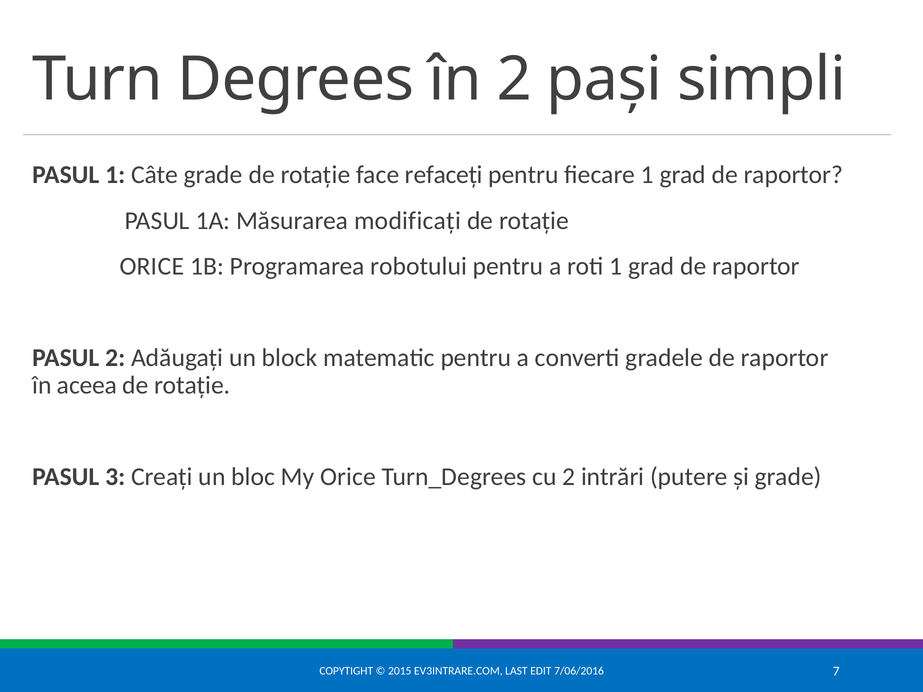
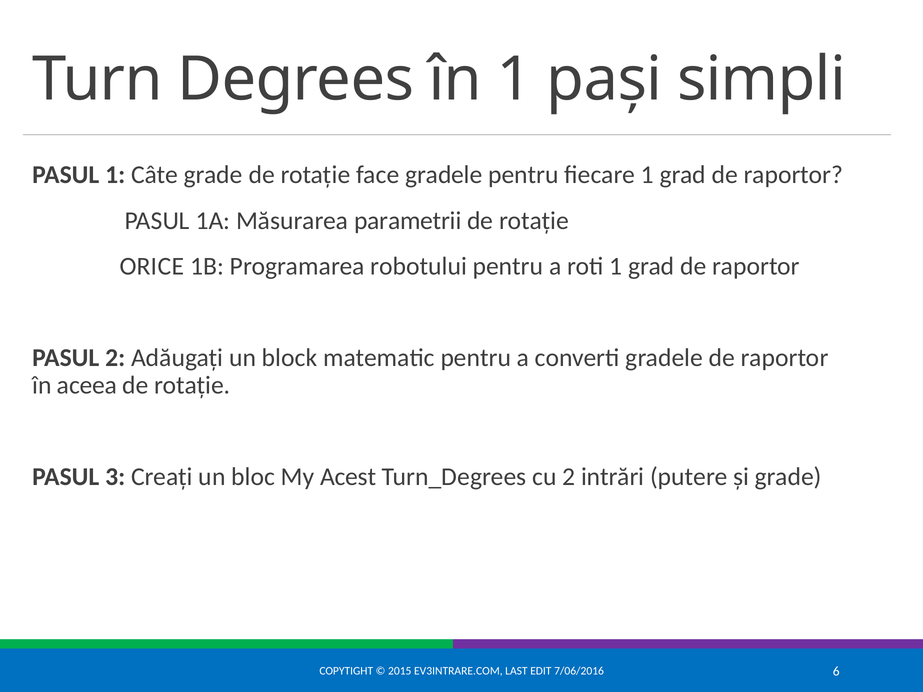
în 2: 2 -> 1
face refaceți: refaceți -> gradele
modificați: modificați -> parametrii
My Orice: Orice -> Acest
7: 7 -> 6
